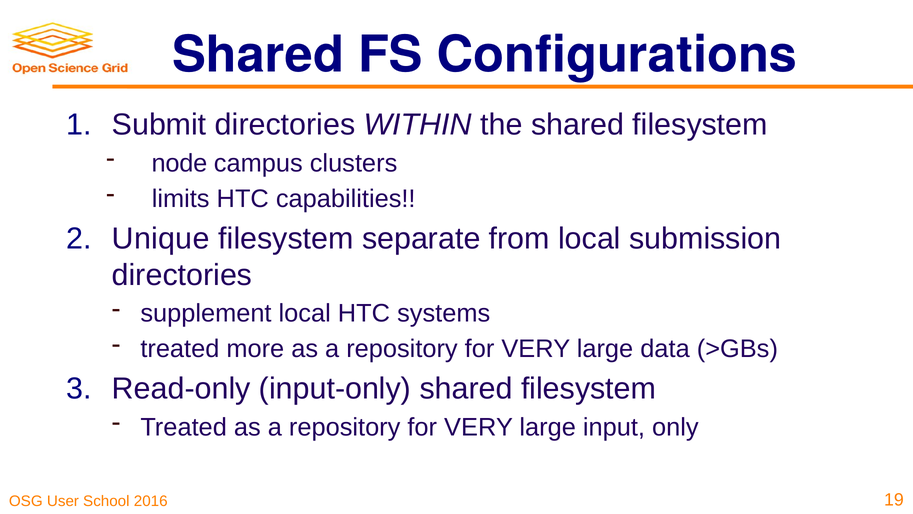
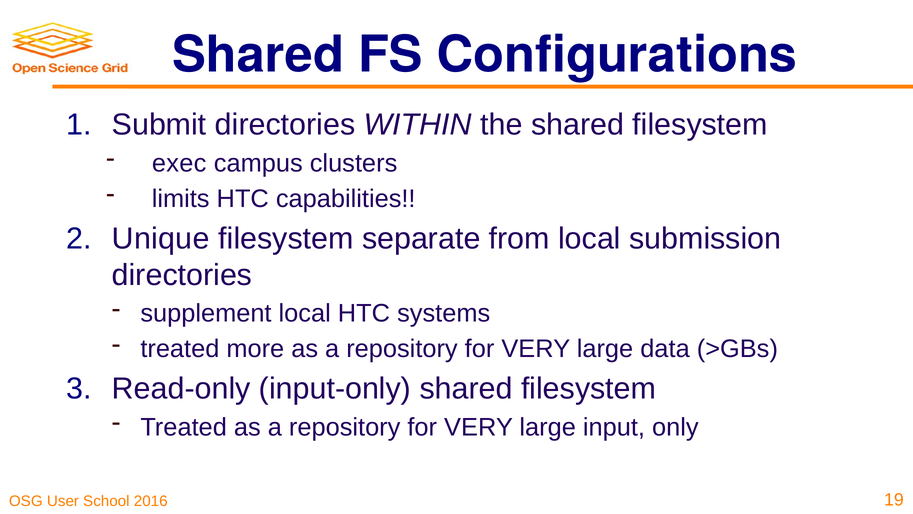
node: node -> exec
